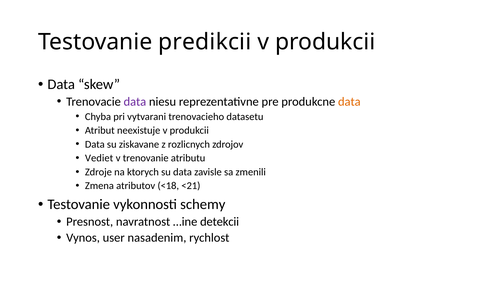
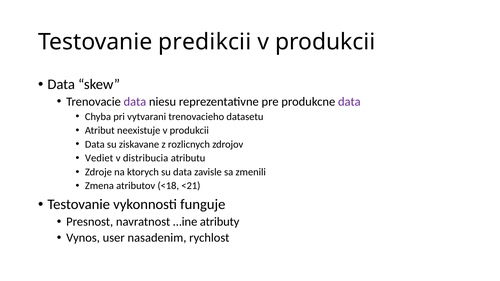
data at (349, 102) colour: orange -> purple
trenovanie: trenovanie -> distribucia
schemy: schemy -> funguje
detekcii: detekcii -> atributy
